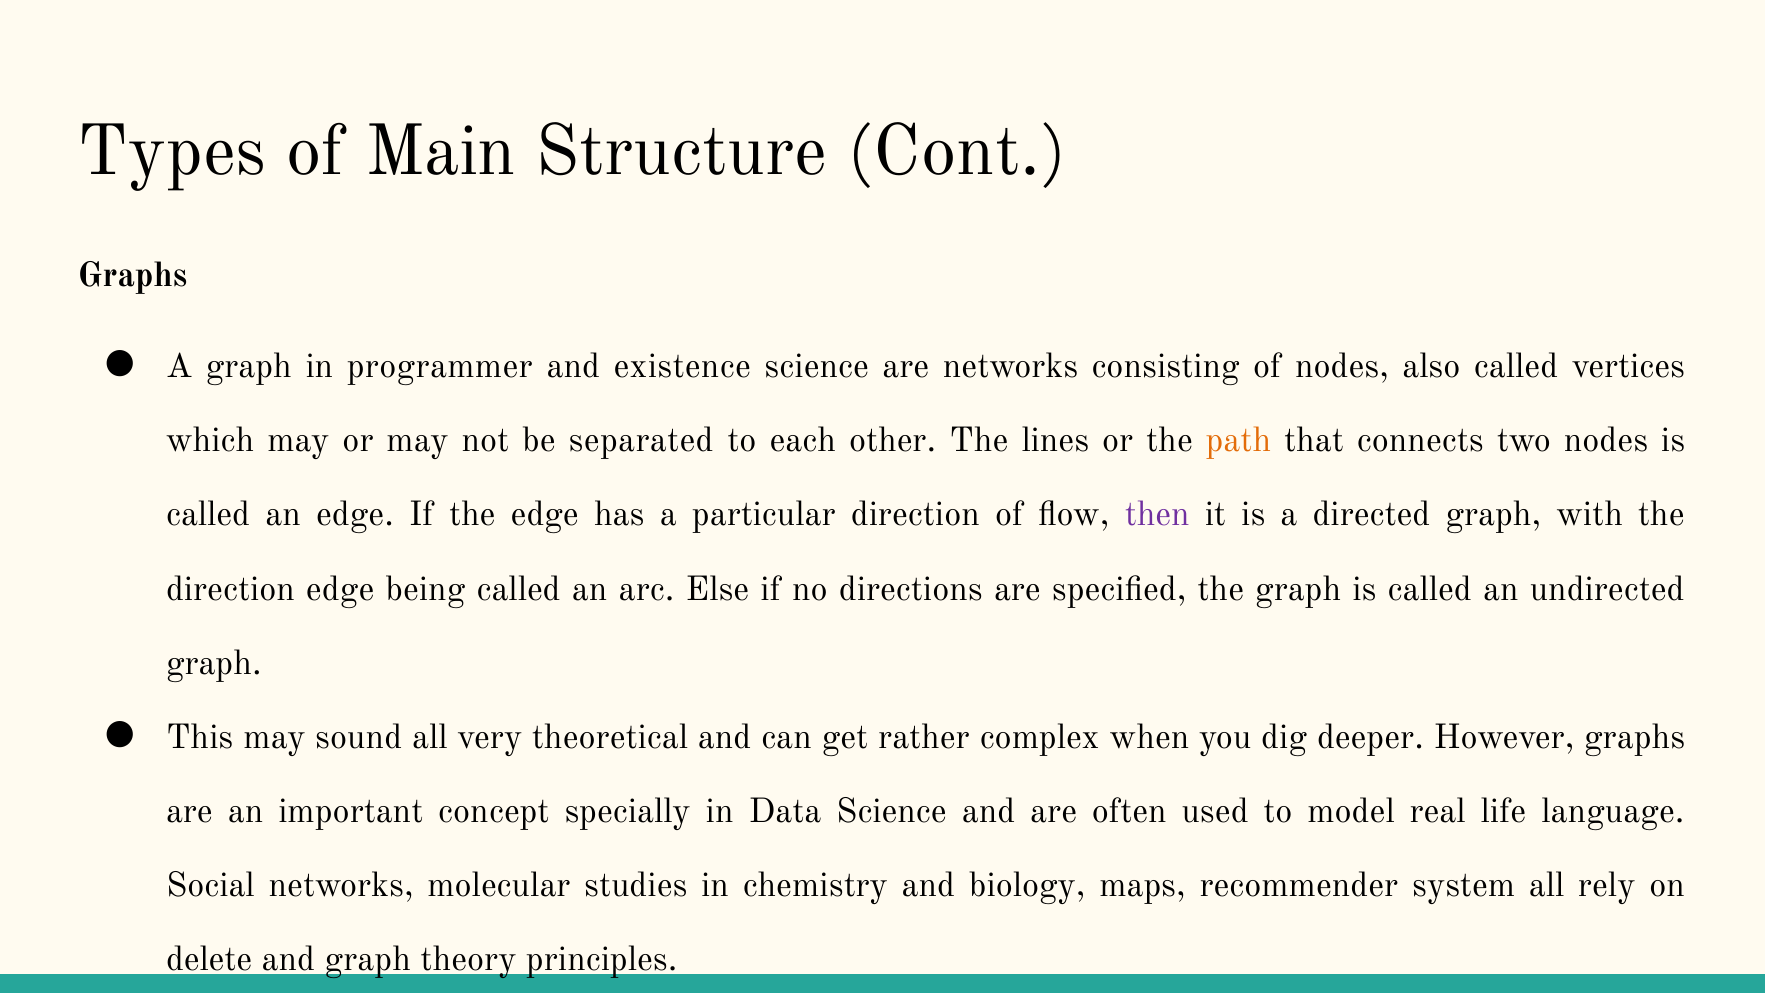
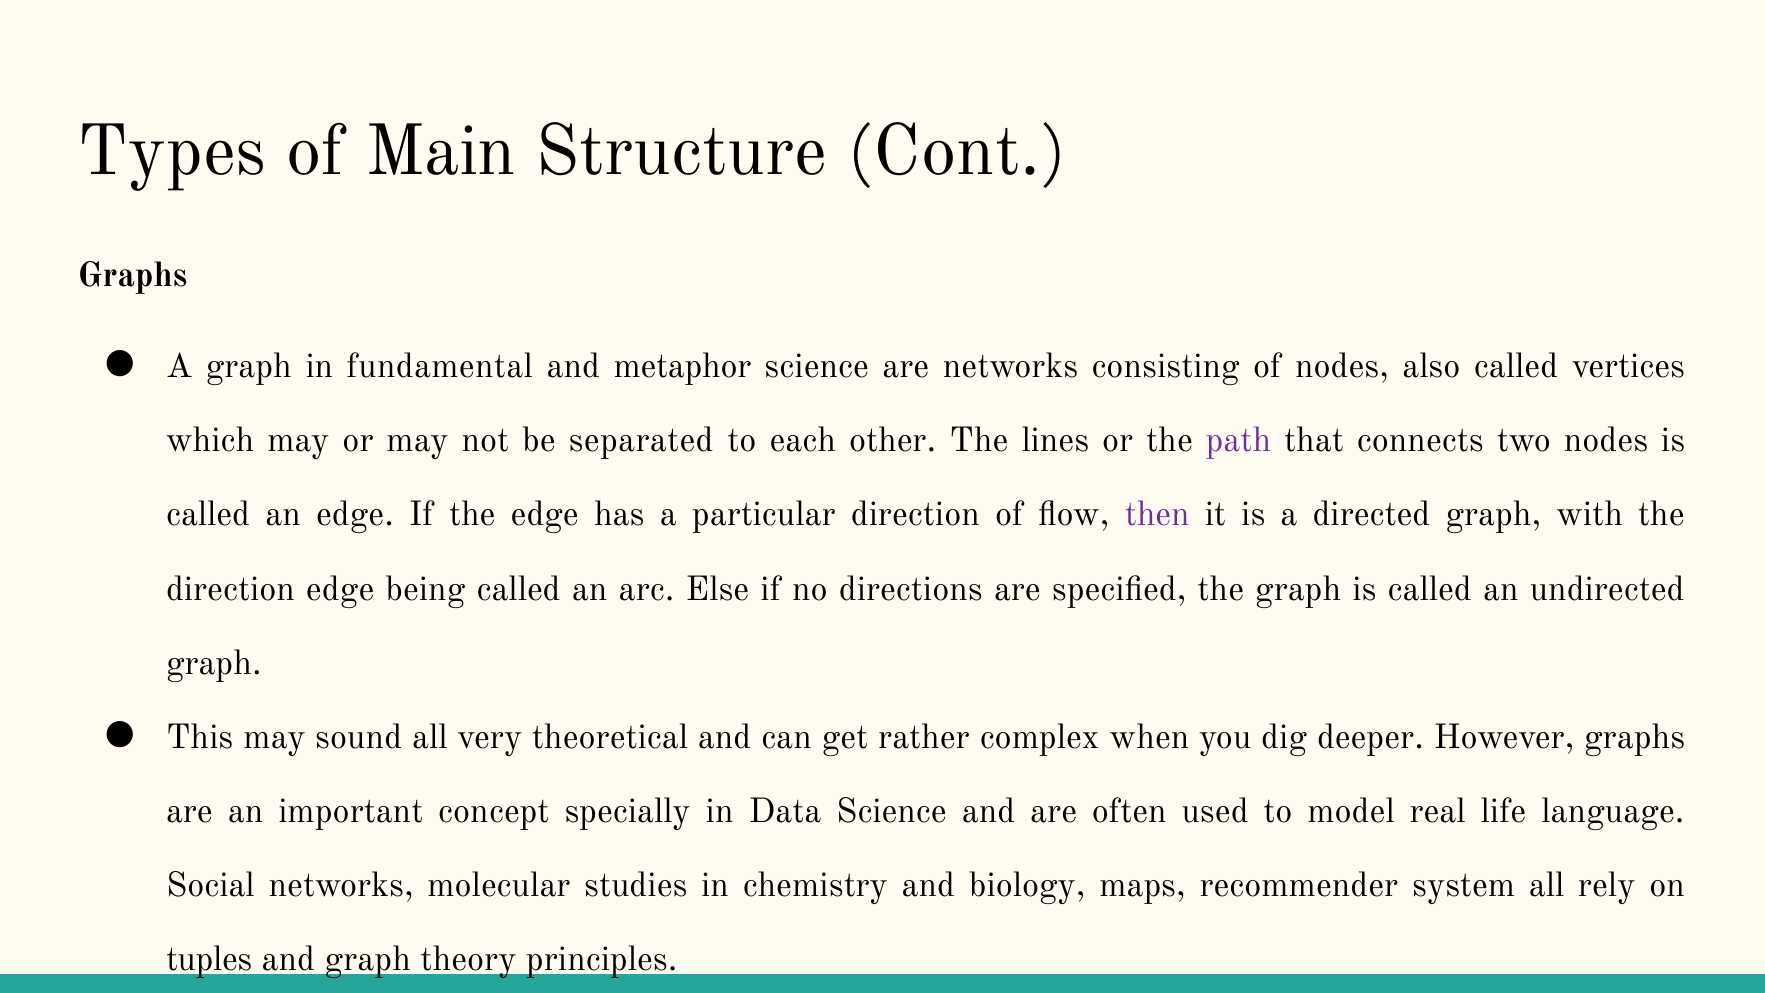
programmer: programmer -> fundamental
existence: existence -> metaphor
path colour: orange -> purple
delete: delete -> tuples
